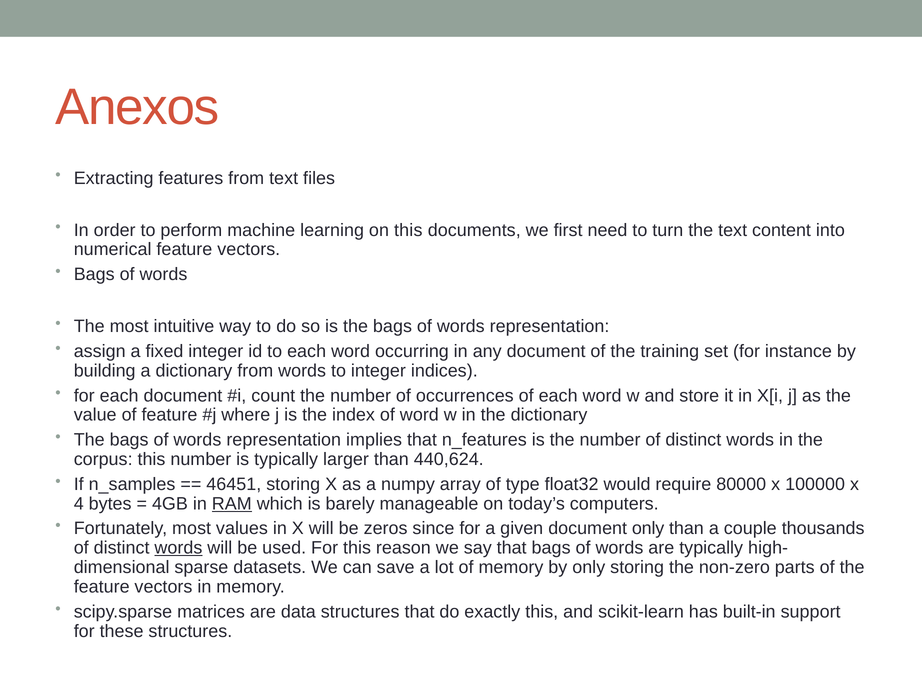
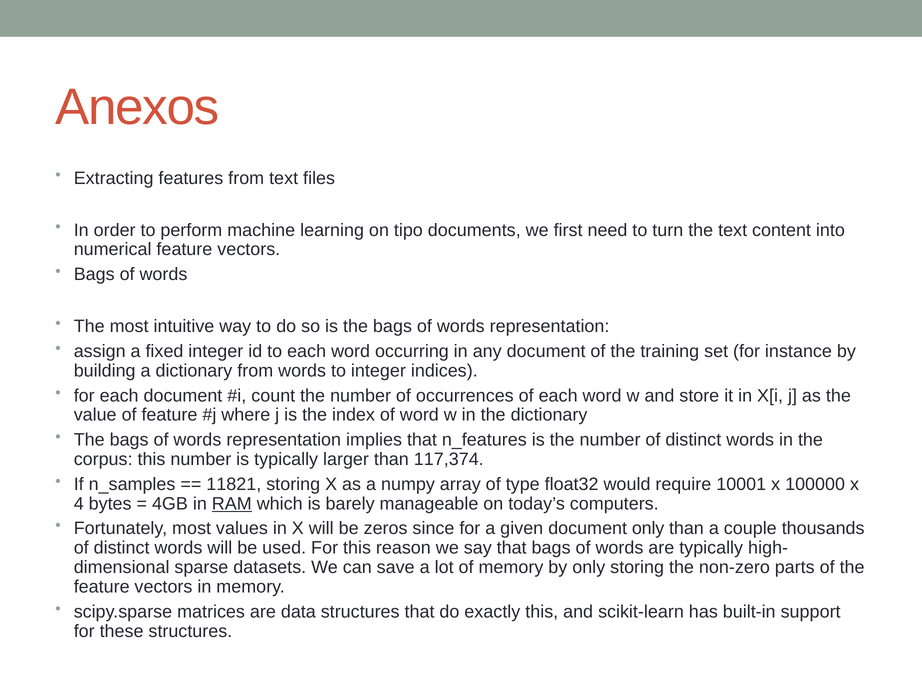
on this: this -> tipo
440,624: 440,624 -> 117,374
46451: 46451 -> 11821
80000: 80000 -> 10001
words at (178, 548) underline: present -> none
